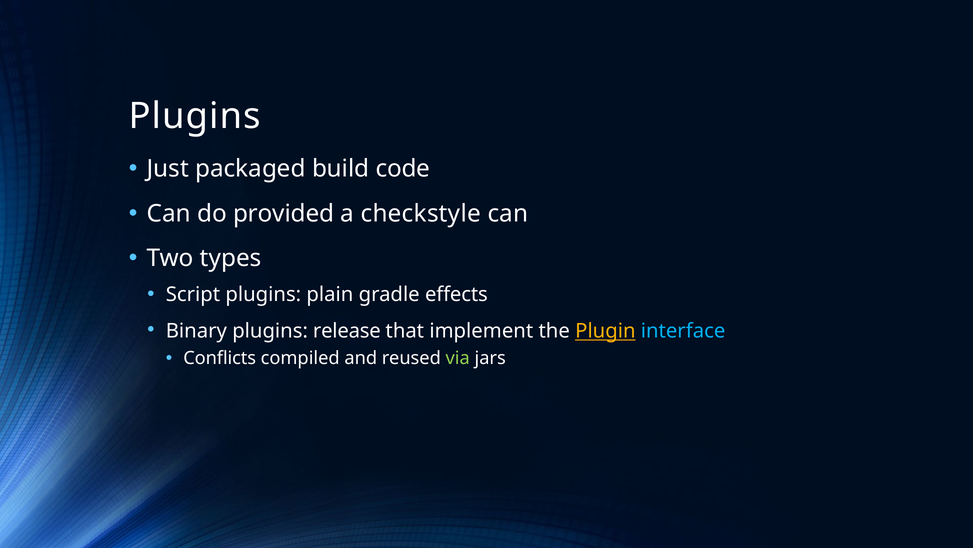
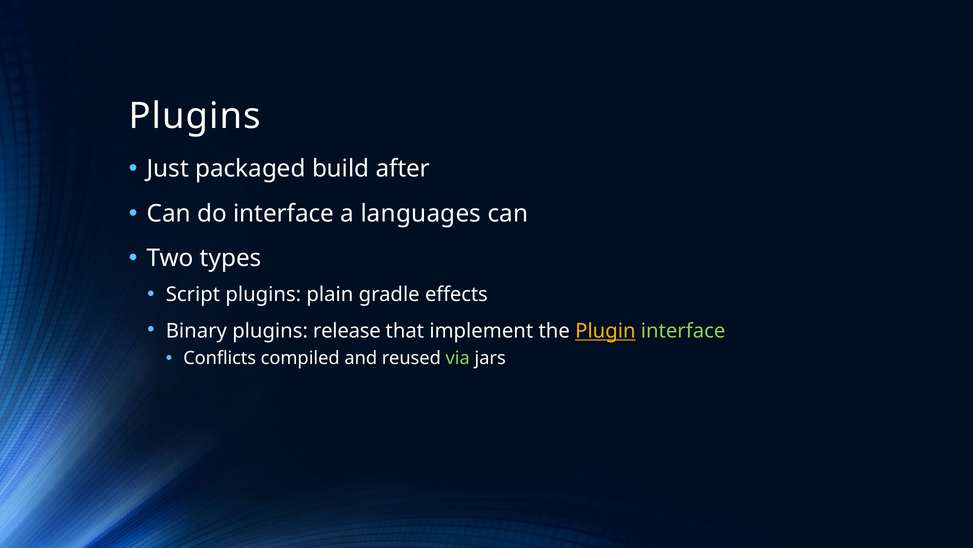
code: code -> after
do provided: provided -> interface
checkstyle: checkstyle -> languages
interface at (683, 331) colour: light blue -> light green
